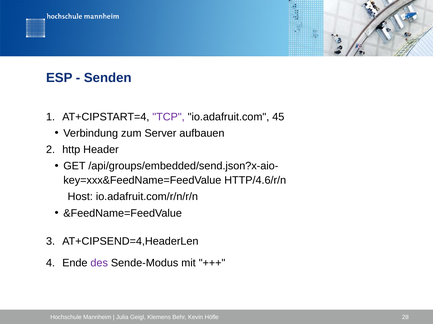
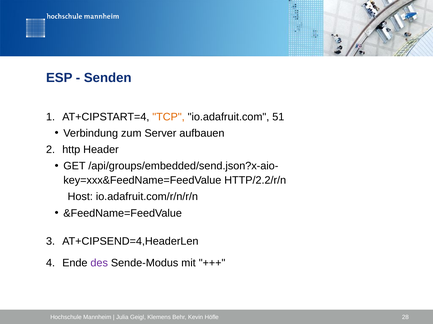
TCP colour: purple -> orange
45: 45 -> 51
HTTP/4.6/r/n: HTTP/4.6/r/n -> HTTP/2.2/r/n
